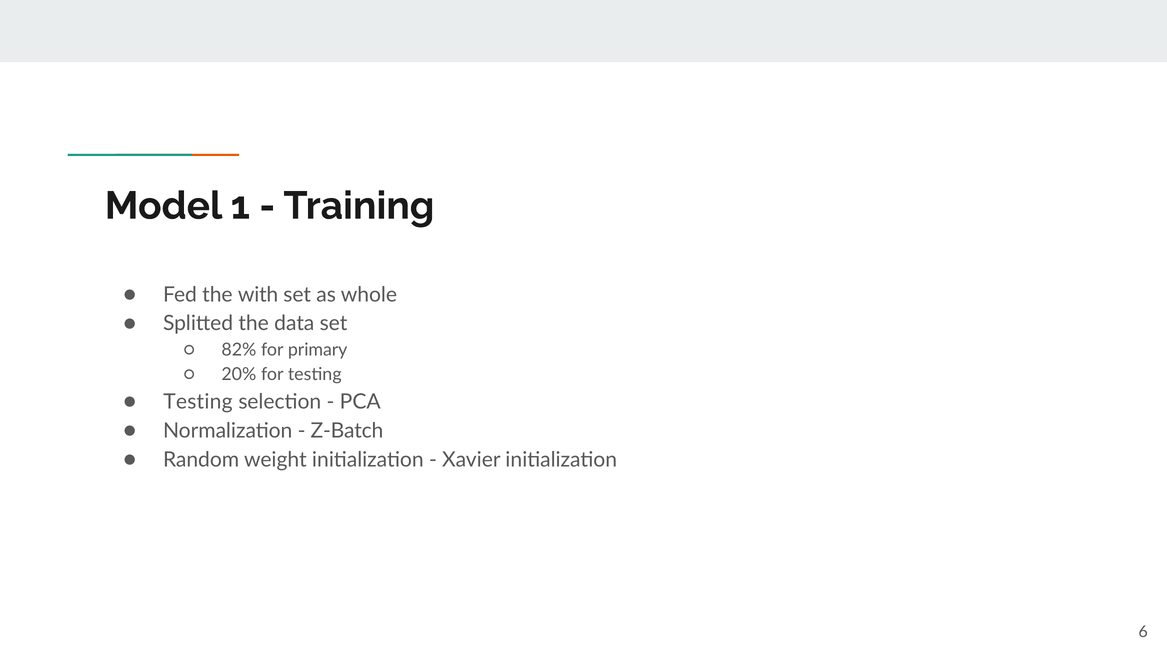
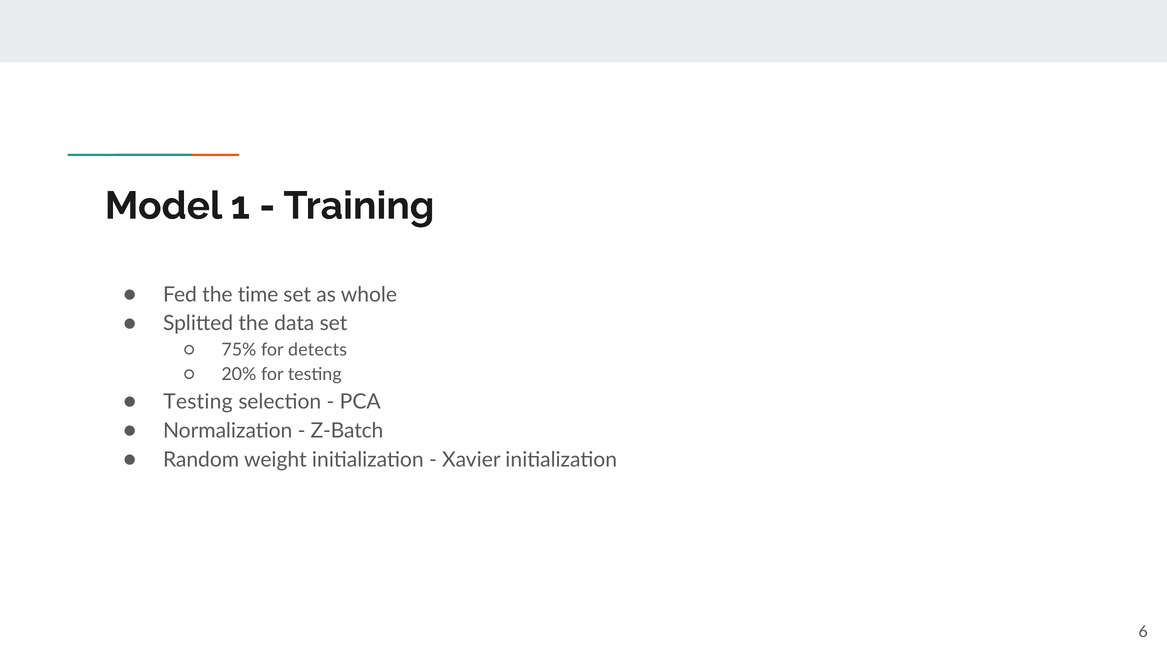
with: with -> time
82%: 82% -> 75%
primary: primary -> detects
